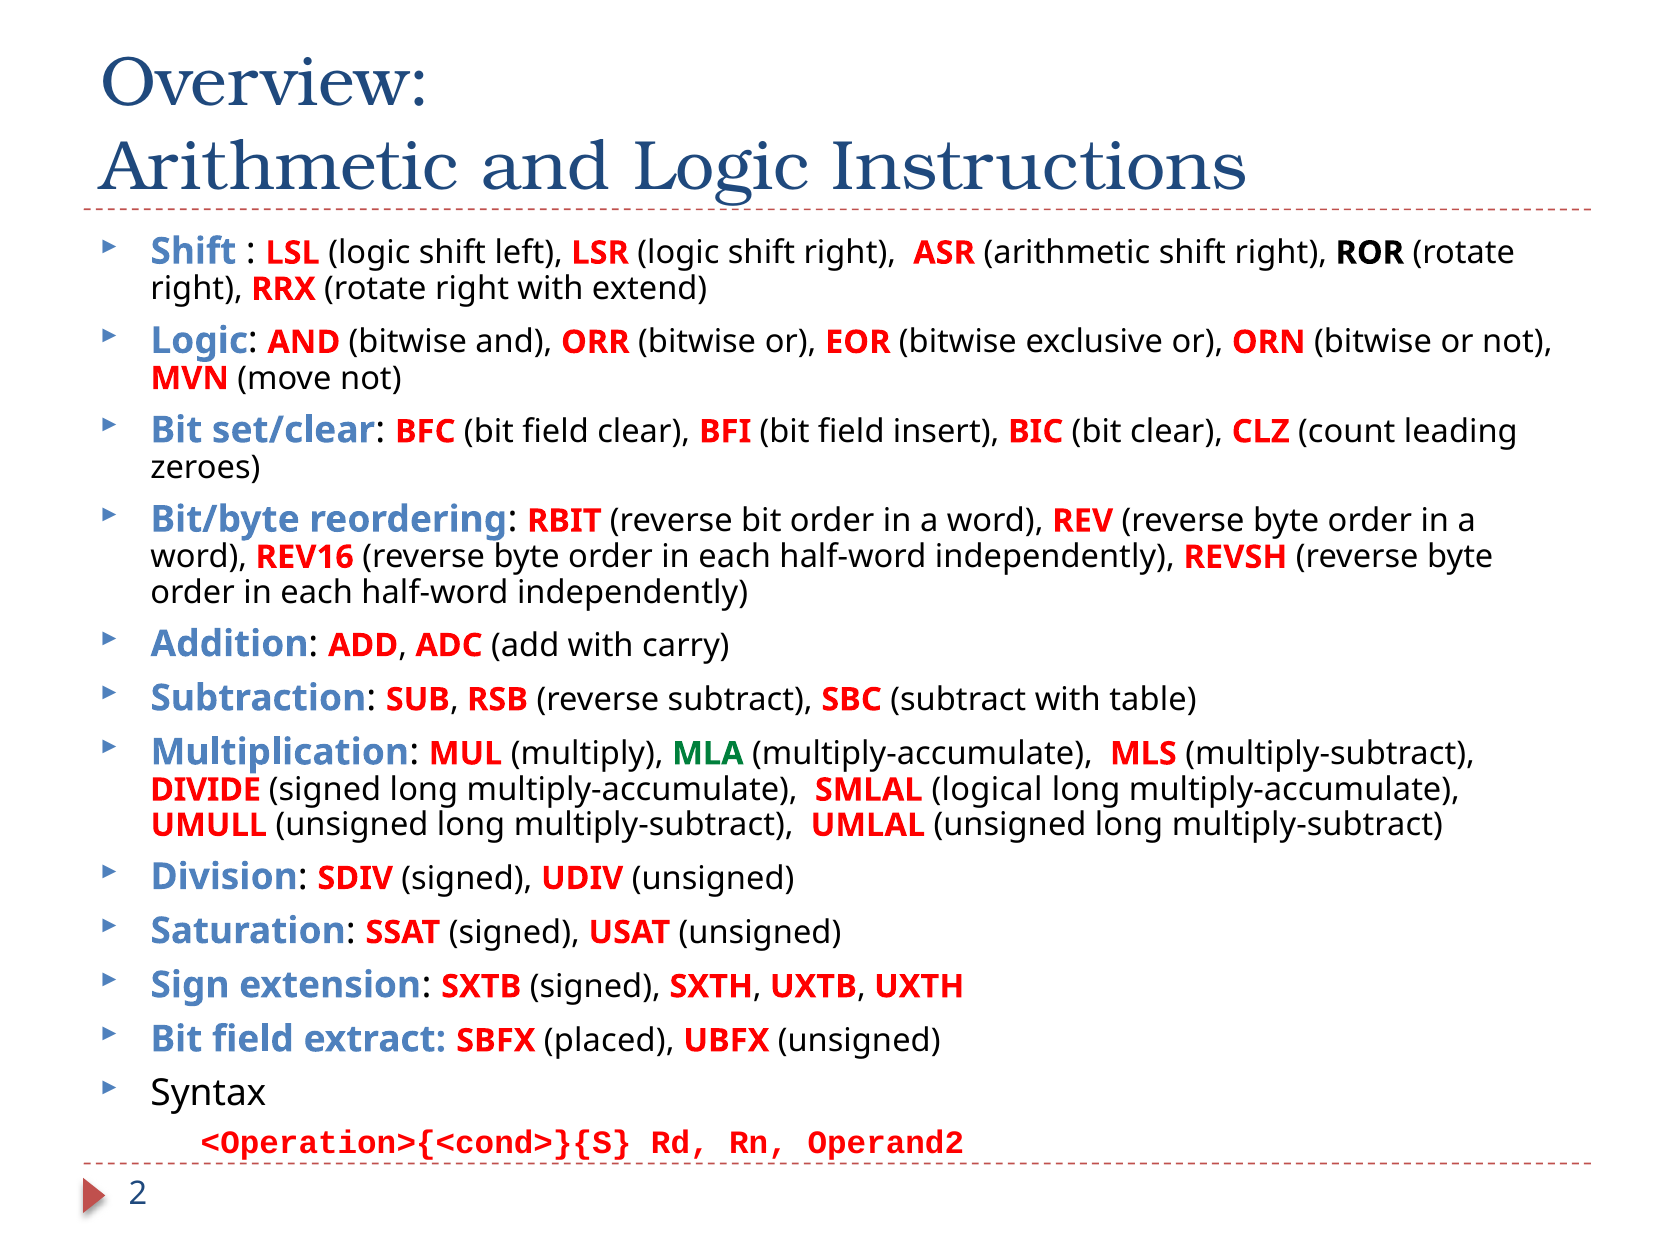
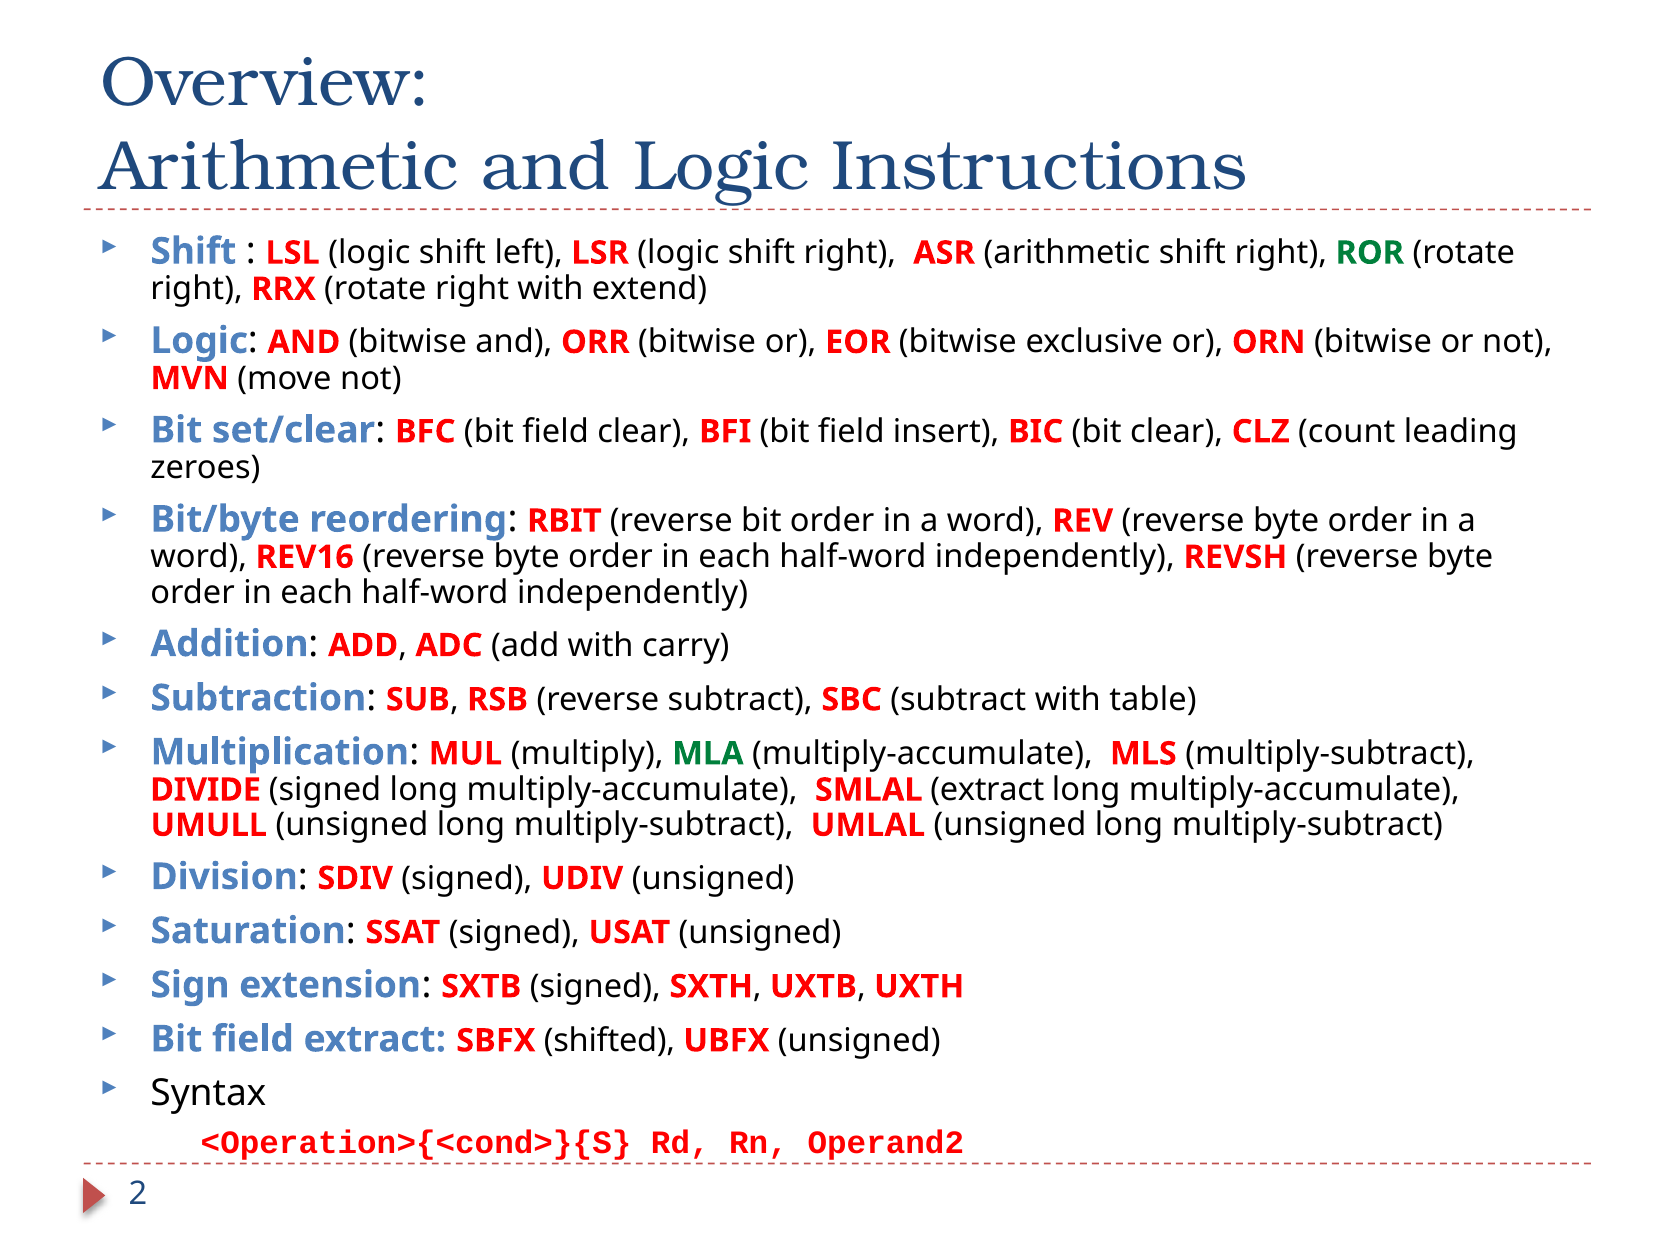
ROR colour: black -> green
SMLAL logical: logical -> extract
placed: placed -> shifted
